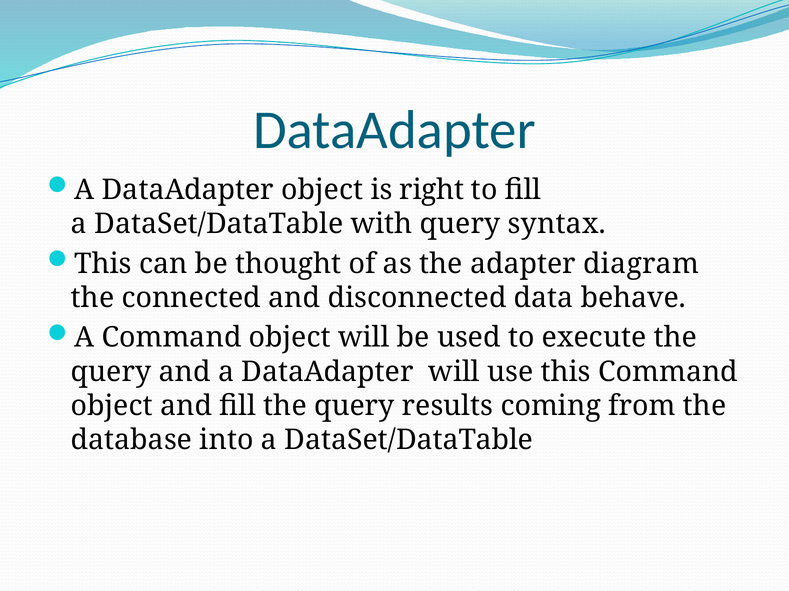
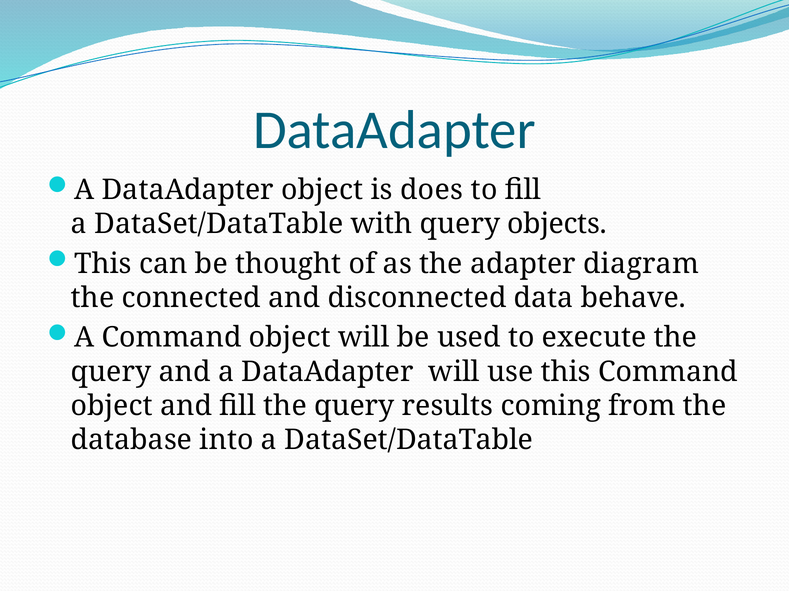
right: right -> does
syntax: syntax -> objects
